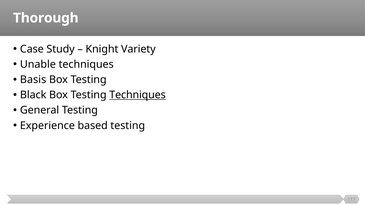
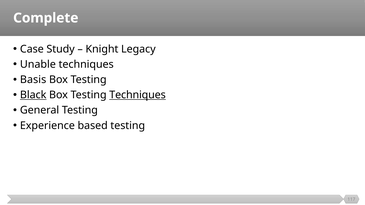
Thorough: Thorough -> Complete
Variety: Variety -> Legacy
Black underline: none -> present
